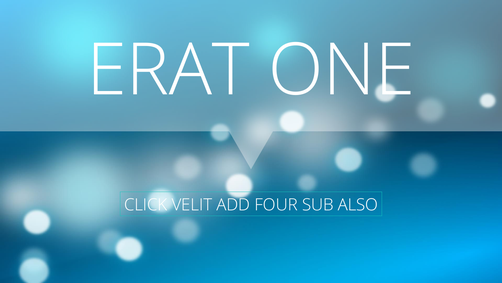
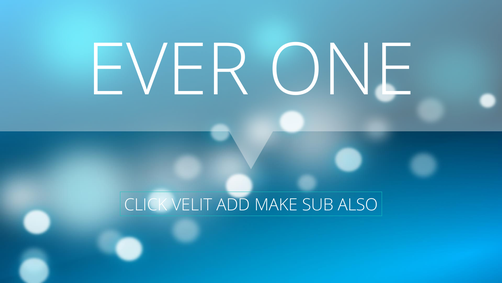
ERAT: ERAT -> EVER
FOUR: FOUR -> MAKE
